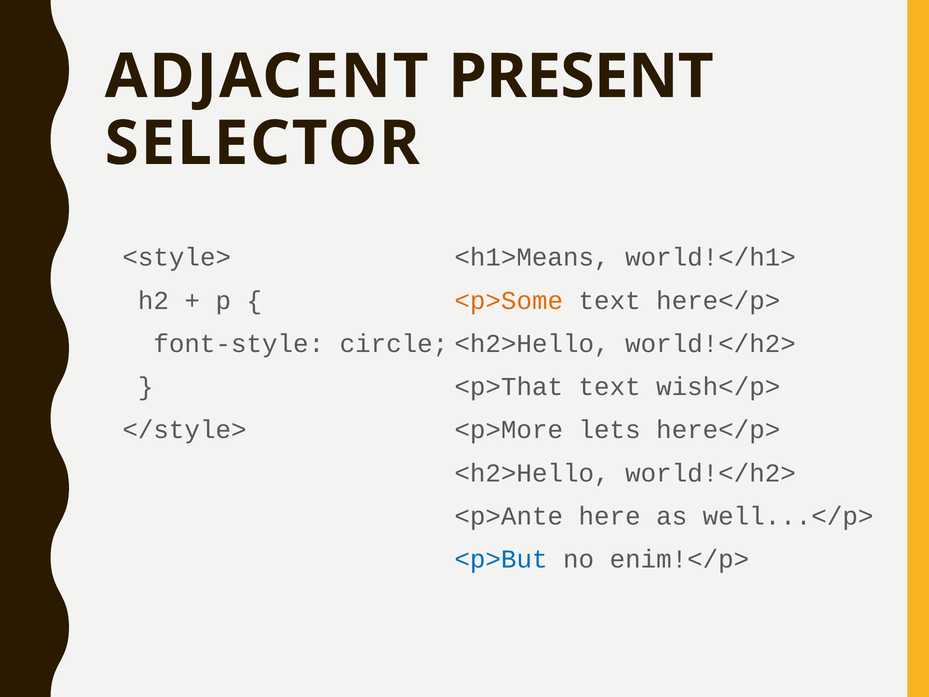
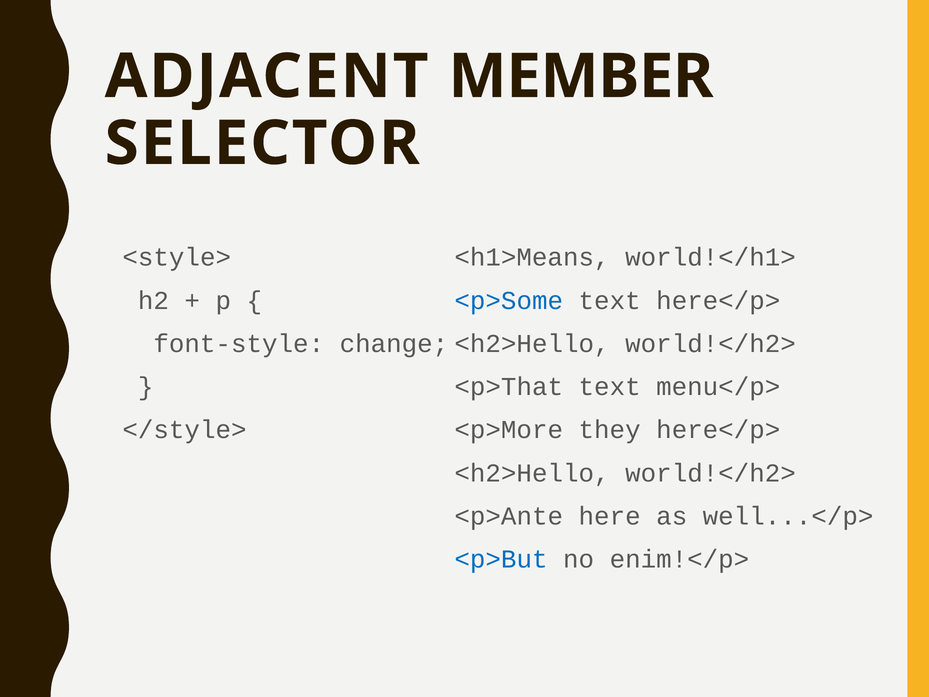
PRESENT: PRESENT -> MEMBER
<p>Some colour: orange -> blue
circle: circle -> change
wish</p>: wish</p> -> menu</p>
lets: lets -> they
